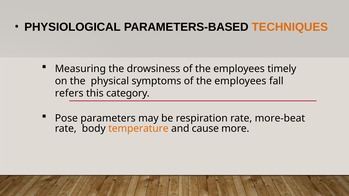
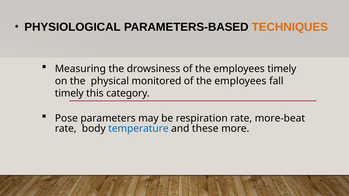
symptoms: symptoms -> monitored
refers at (69, 93): refers -> timely
temperature colour: orange -> blue
cause: cause -> these
